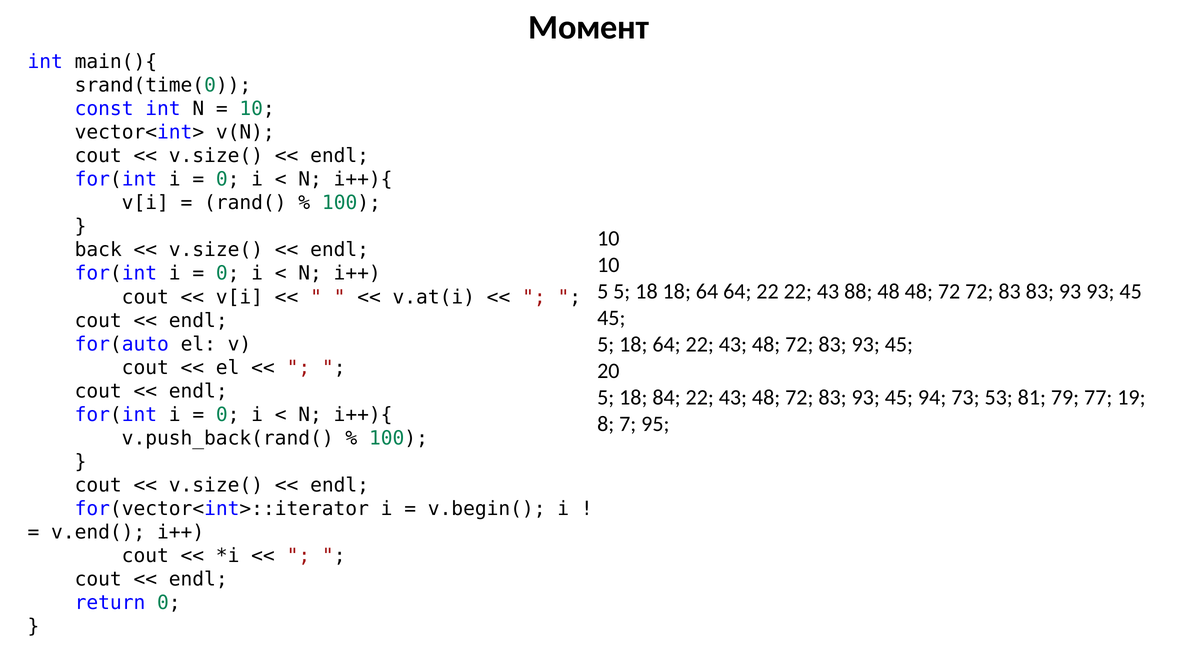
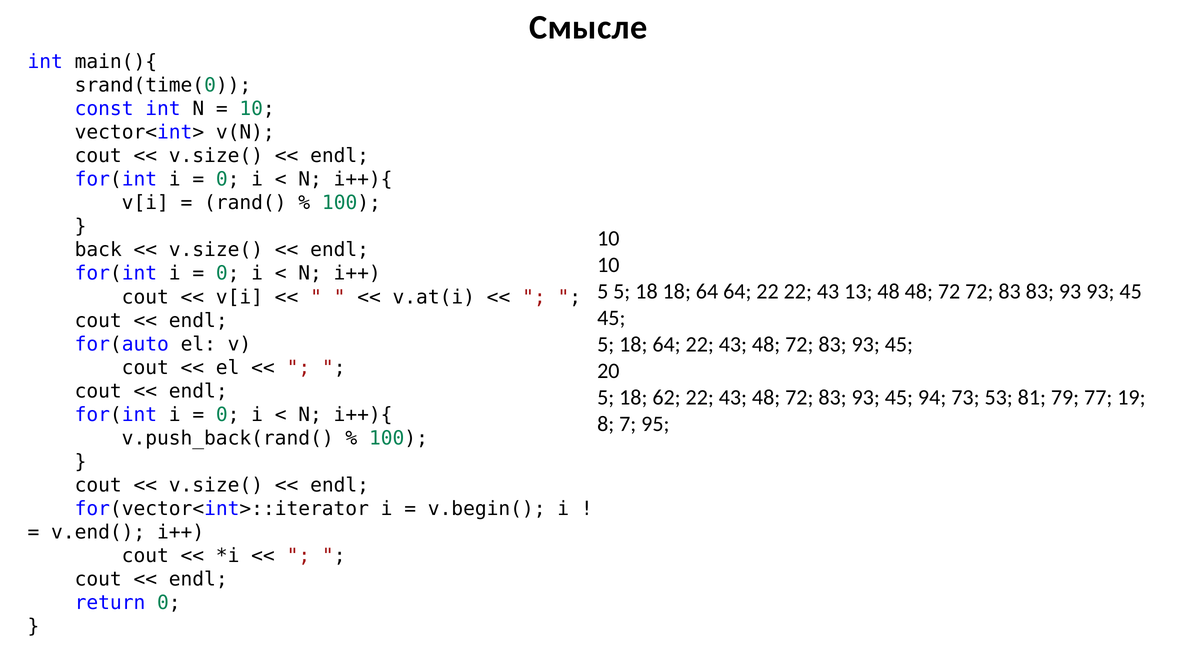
Момент: Момент -> Смысле
88: 88 -> 13
84: 84 -> 62
